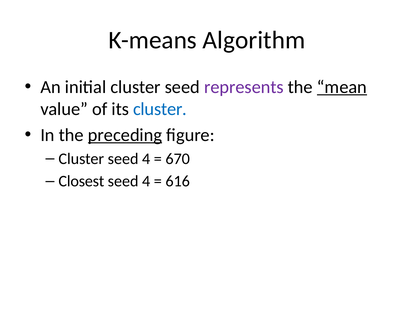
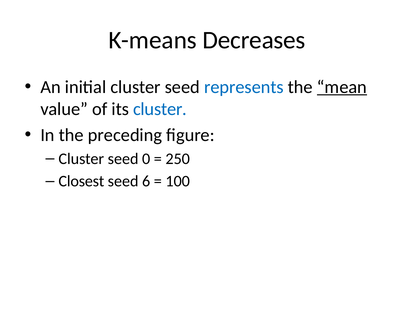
Algorithm: Algorithm -> Decreases
represents colour: purple -> blue
preceding underline: present -> none
Cluster seed 4: 4 -> 0
670: 670 -> 250
4 at (146, 181): 4 -> 6
616: 616 -> 100
